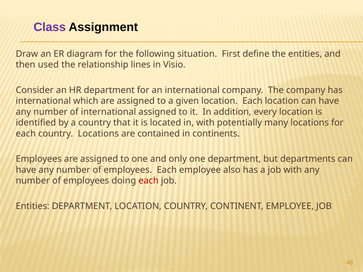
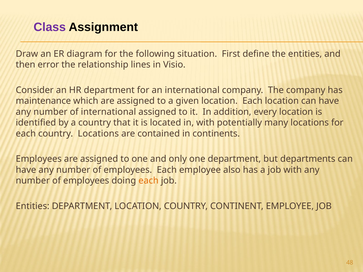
used: used -> error
international at (43, 101): international -> maintenance
each at (149, 181) colour: red -> orange
